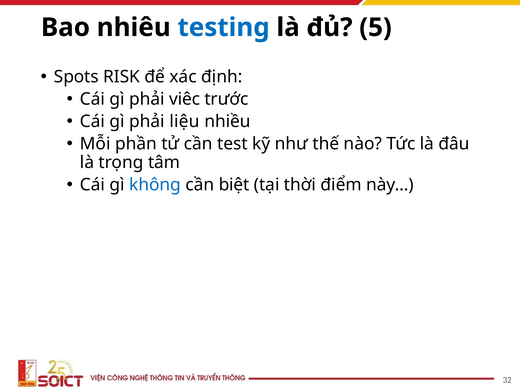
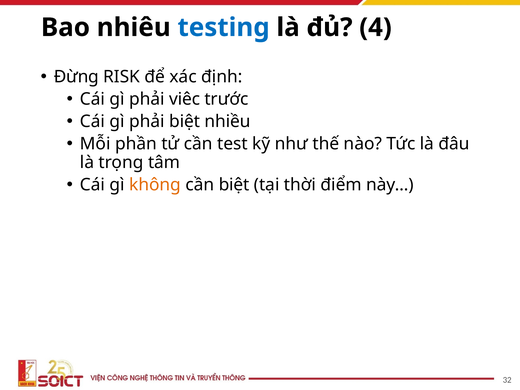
5: 5 -> 4
Spots: Spots -> Đừng
phải liệu: liệu -> biệt
không colour: blue -> orange
